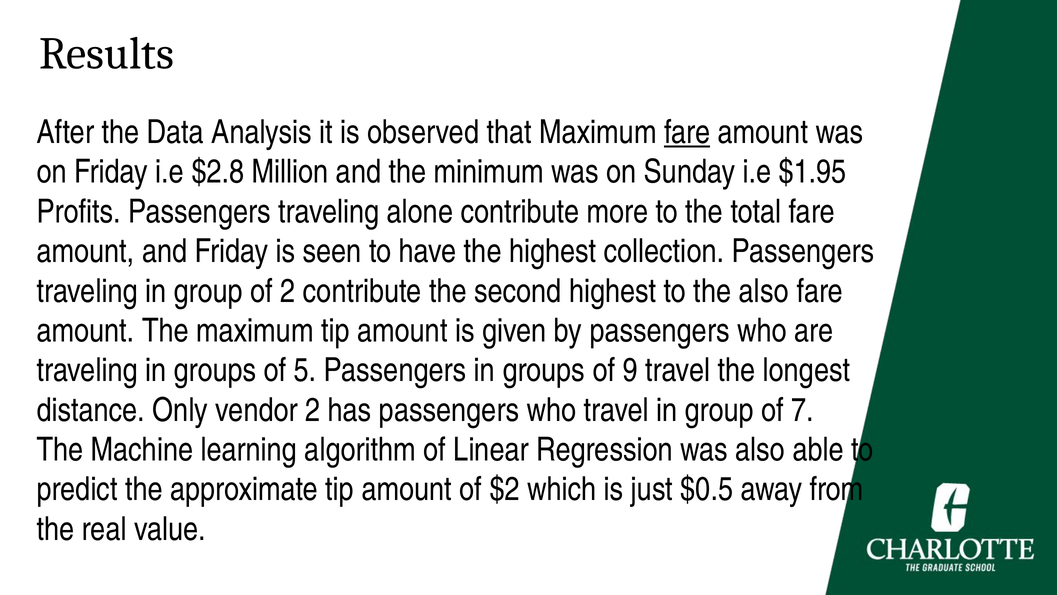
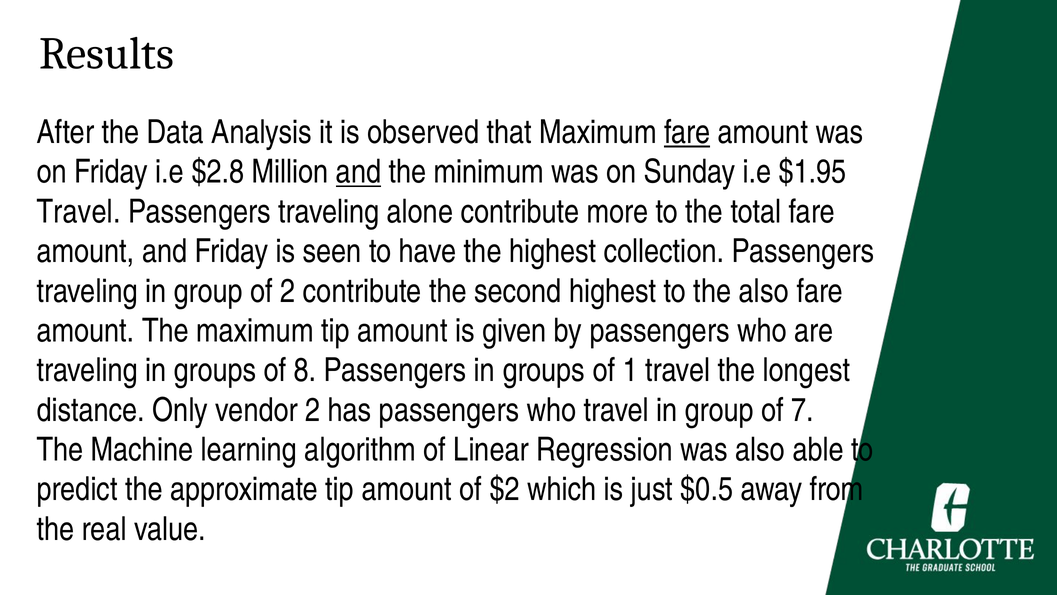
and at (359, 172) underline: none -> present
Profits at (79, 212): Profits -> Travel
5: 5 -> 8
9: 9 -> 1
